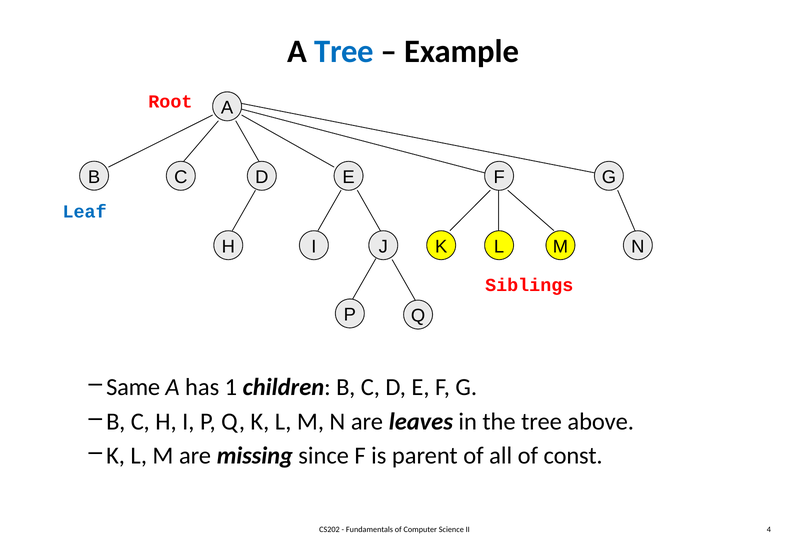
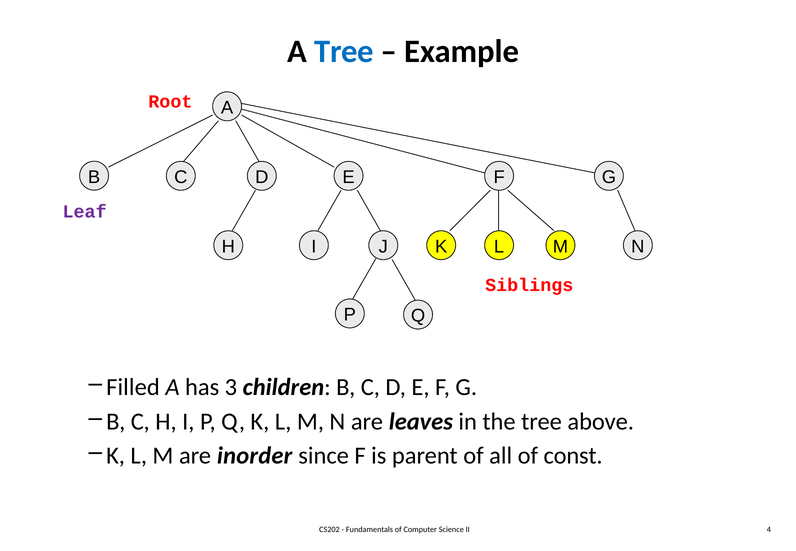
Leaf colour: blue -> purple
Same: Same -> Filled
1: 1 -> 3
missing: missing -> inorder
